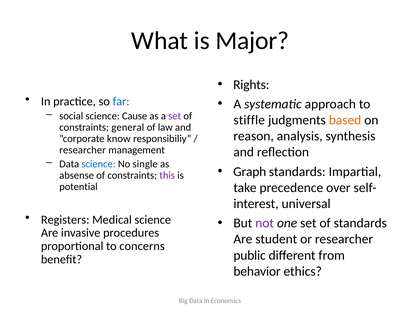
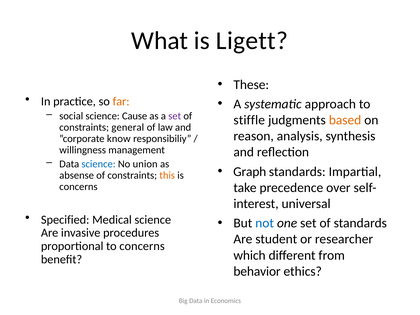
Major: Major -> Ligett
Rights: Rights -> These
far colour: blue -> orange
researcher at (83, 150): researcher -> willingness
single: single -> union
this colour: purple -> orange
potential at (78, 187): potential -> concerns
Registers: Registers -> Specified
not colour: purple -> blue
public: public -> which
